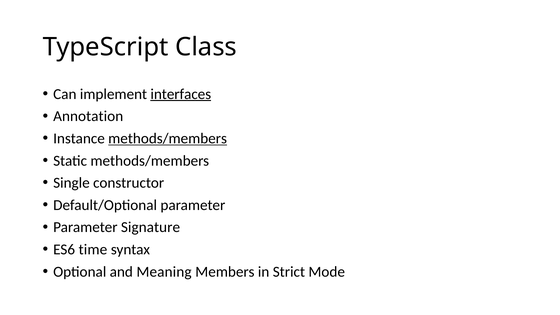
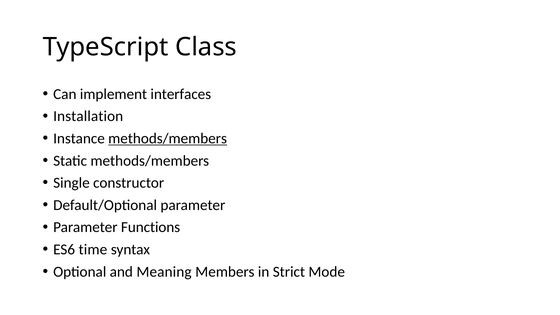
interfaces underline: present -> none
Annotation: Annotation -> Installation
Signature: Signature -> Functions
